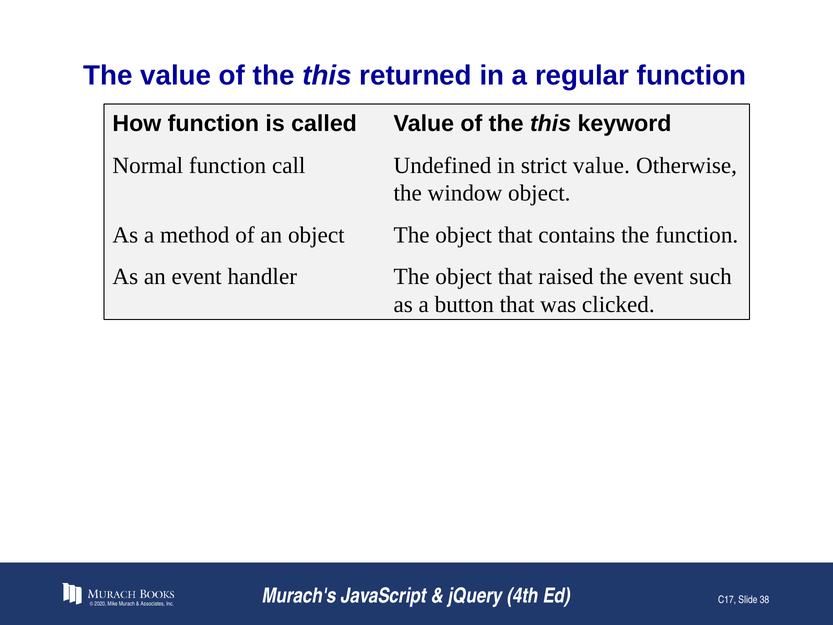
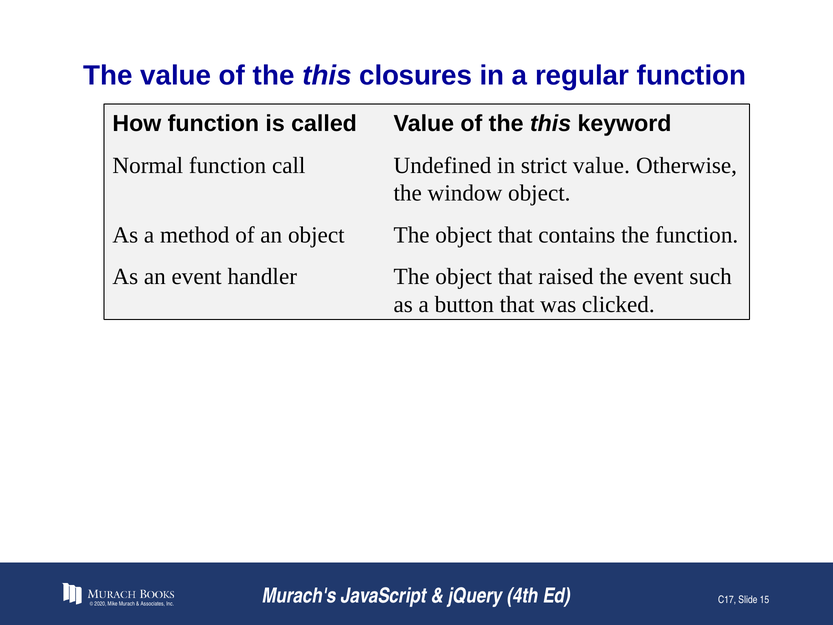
returned: returned -> closures
38: 38 -> 15
